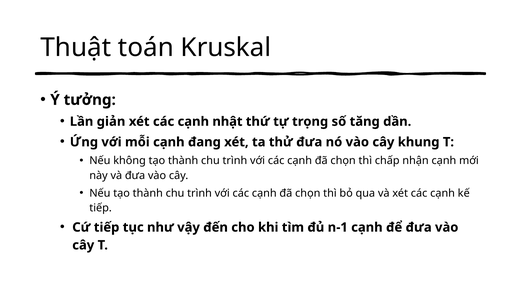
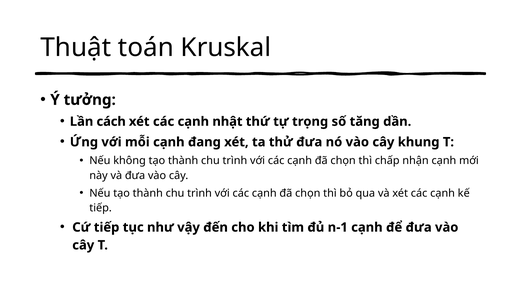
giản: giản -> cách
